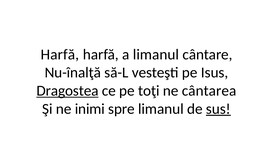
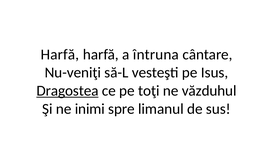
a limanul: limanul -> întruna
Nu-înalţă: Nu-înalţă -> Nu-veniţi
cântarea: cântarea -> văzduhul
sus underline: present -> none
